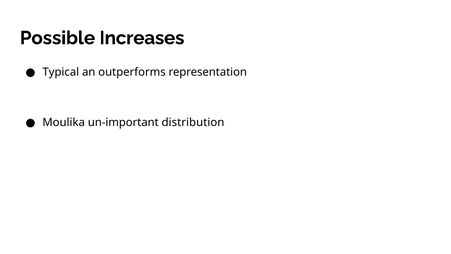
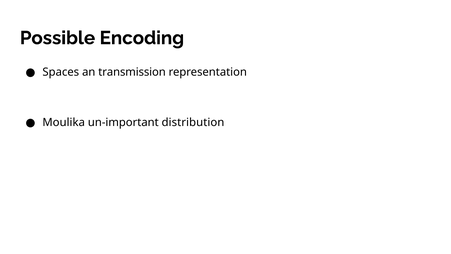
Increases: Increases -> Encoding
Typical: Typical -> Spaces
outperforms: outperforms -> transmission
